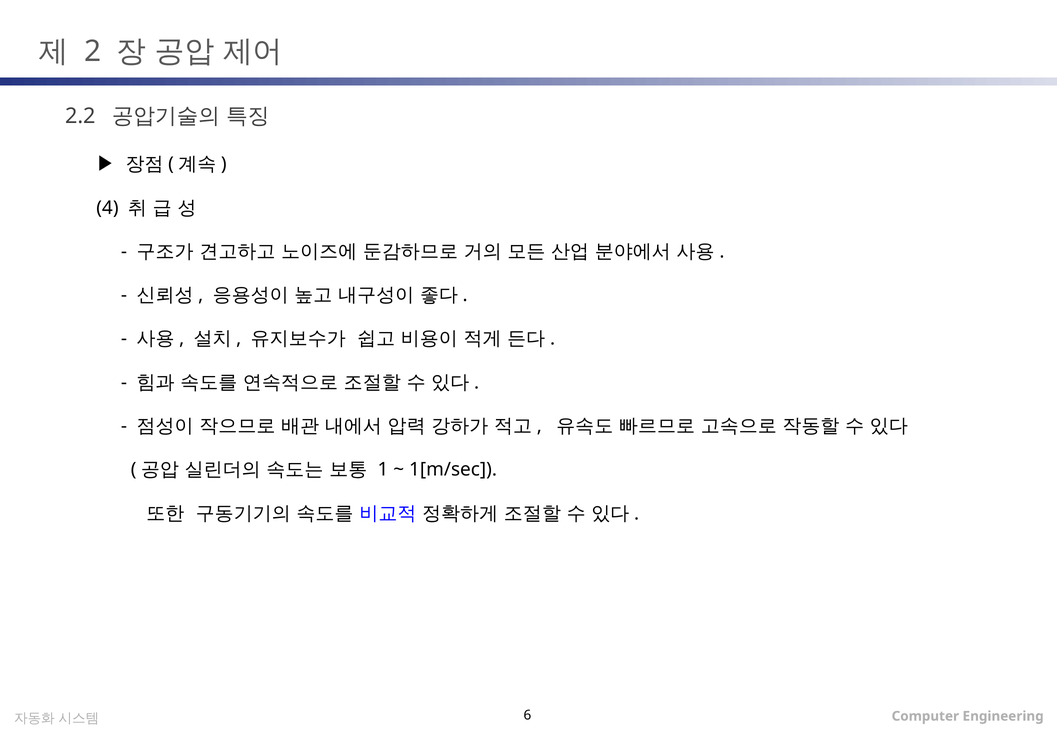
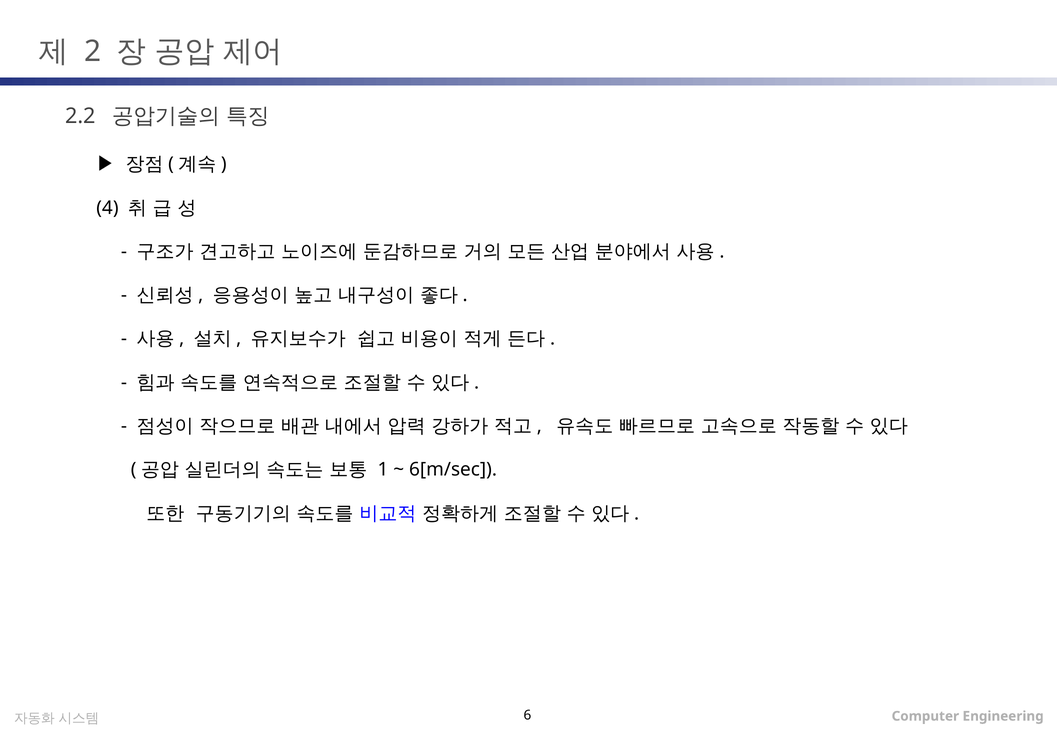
1[m/sec: 1[m/sec -> 6[m/sec
